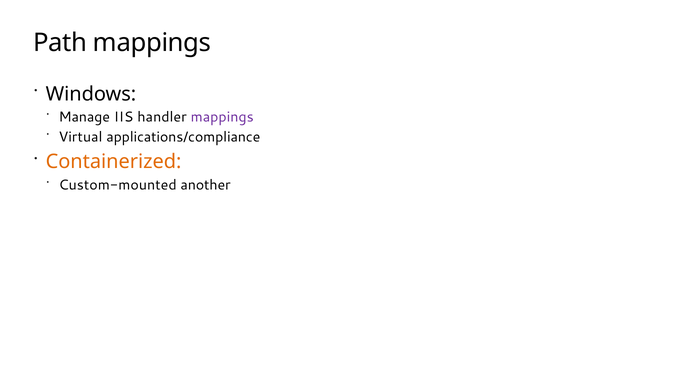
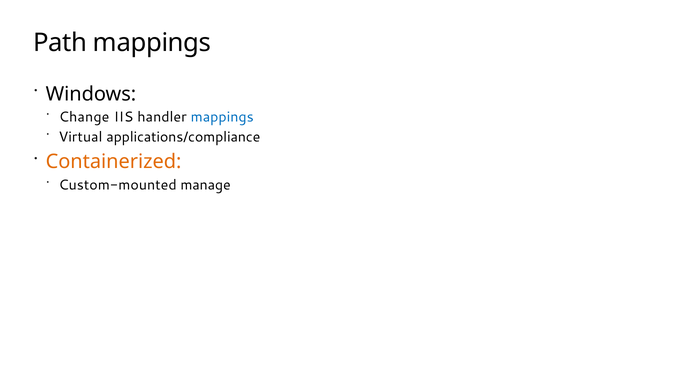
Manage: Manage -> Change
mappings at (222, 117) colour: purple -> blue
another: another -> manage
